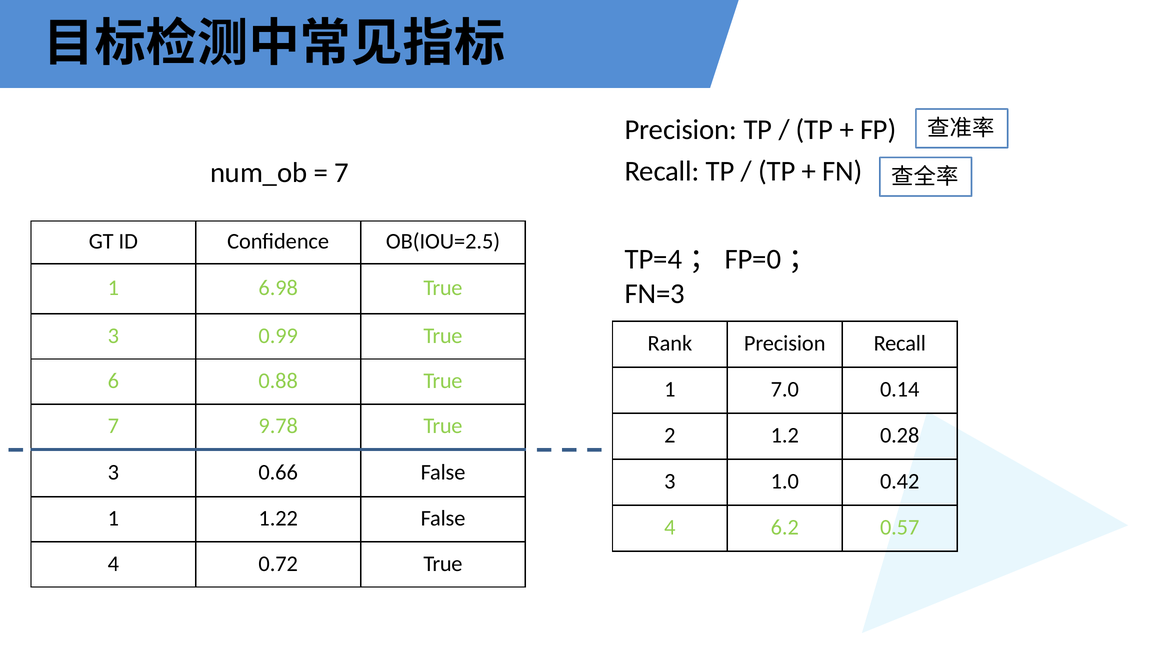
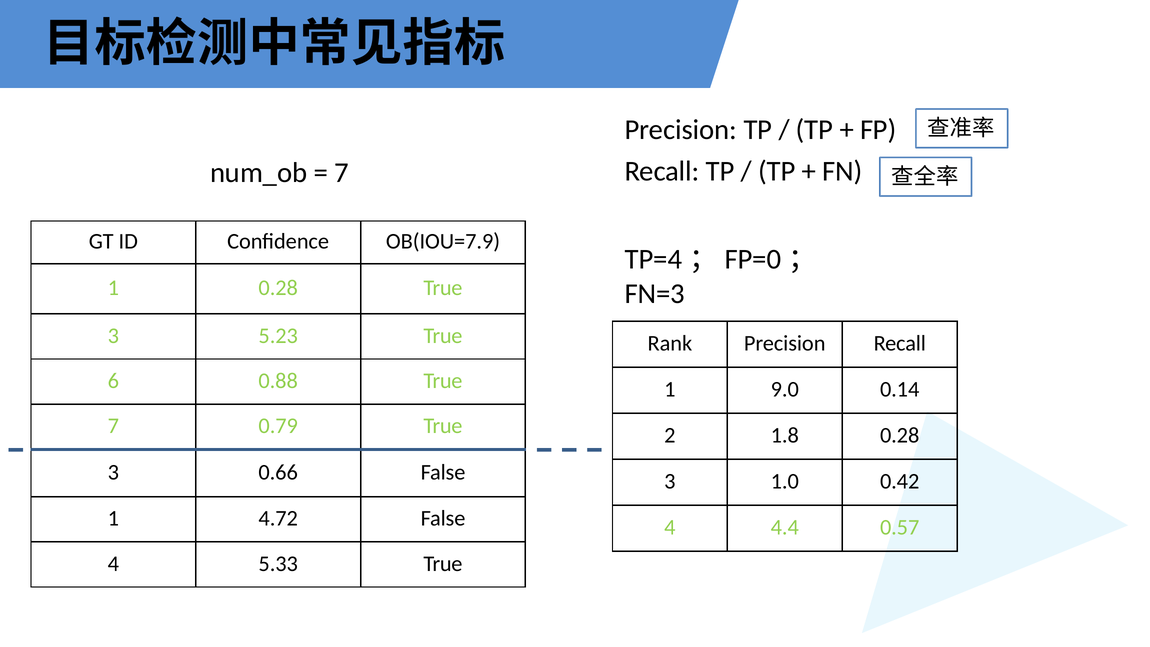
OB(IOU=2.5: OB(IOU=2.5 -> OB(IOU=7.9
1 6.98: 6.98 -> 0.28
0.99: 0.99 -> 5.23
7.0: 7.0 -> 9.0
9.78: 9.78 -> 0.79
1.2: 1.2 -> 1.8
1.22: 1.22 -> 4.72
6.2: 6.2 -> 4.4
0.72: 0.72 -> 5.33
